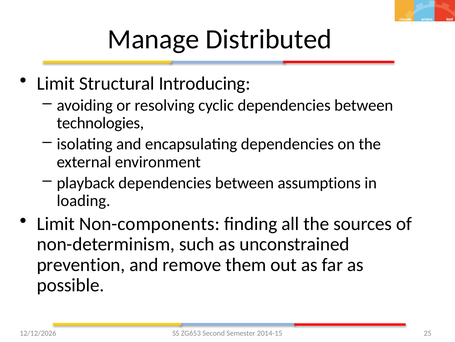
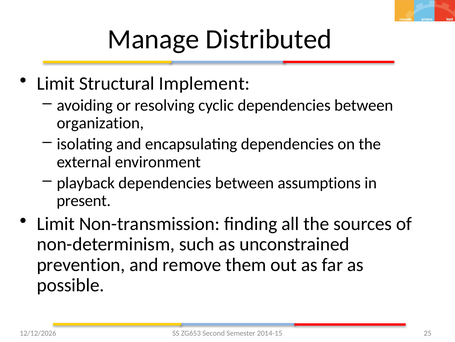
Introducing: Introducing -> Implement
technologies: technologies -> organization
loading: loading -> present
Non-components: Non-components -> Non-transmission
